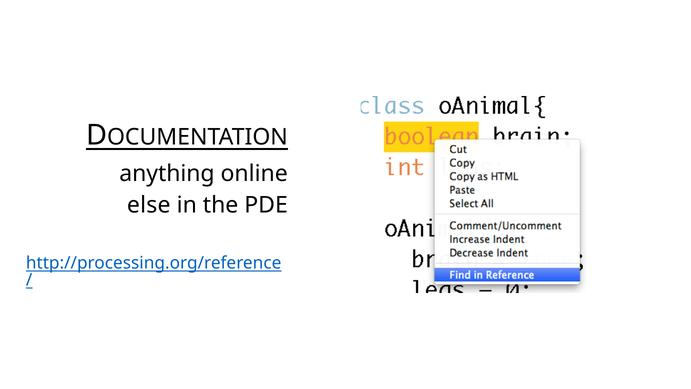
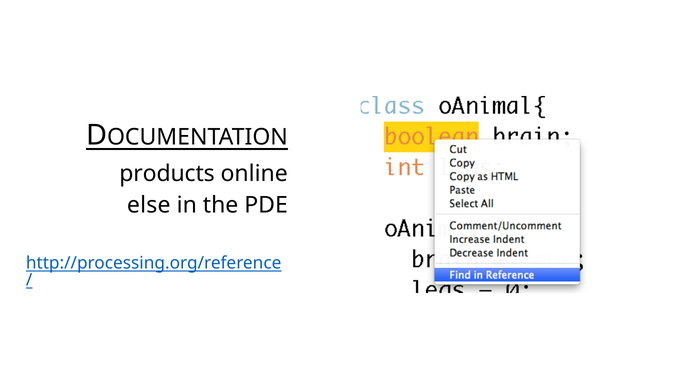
anything: anything -> products
